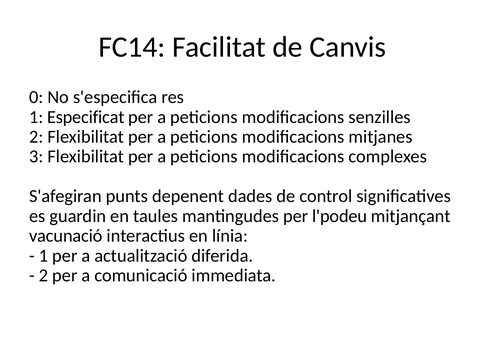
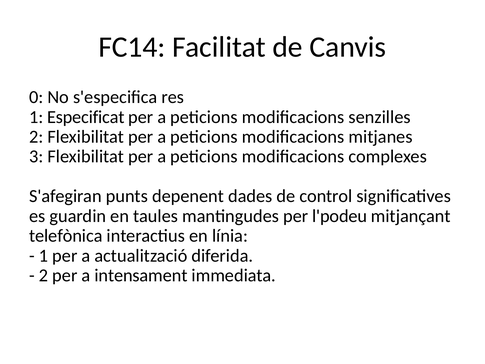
vacunació: vacunació -> telefònica
comunicació: comunicació -> intensament
